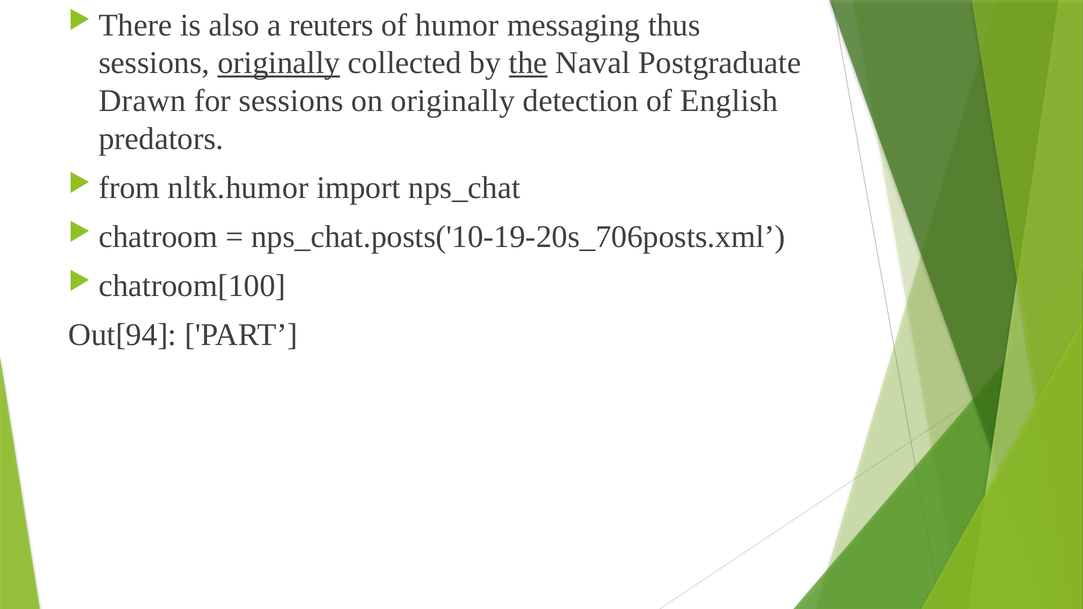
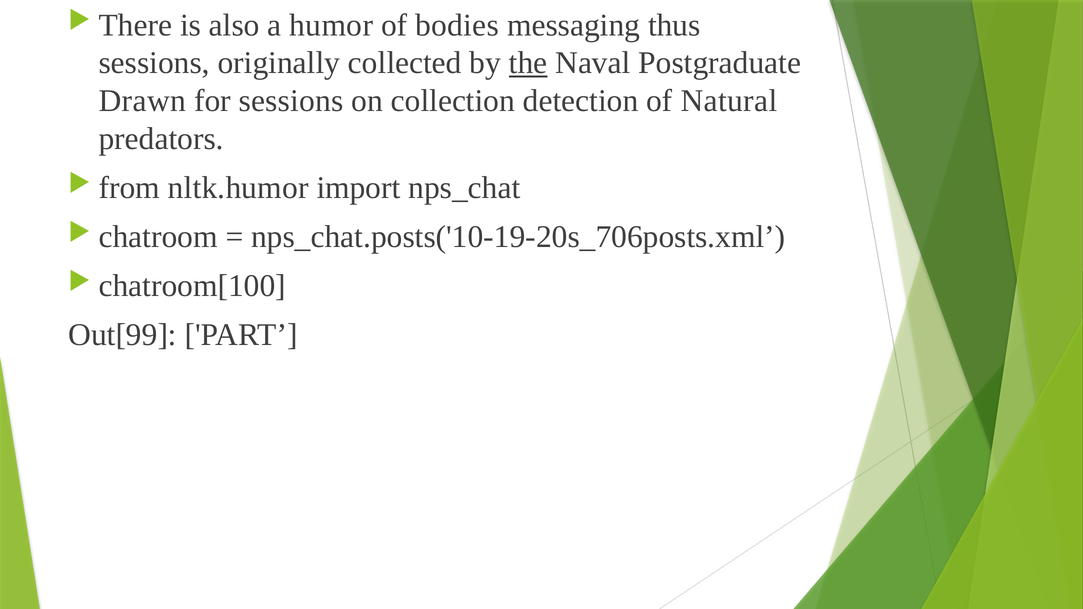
reuters: reuters -> humor
humor: humor -> bodies
originally at (279, 63) underline: present -> none
on originally: originally -> collection
English: English -> Natural
Out[94: Out[94 -> Out[99
